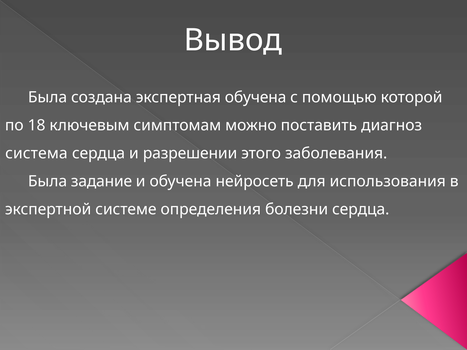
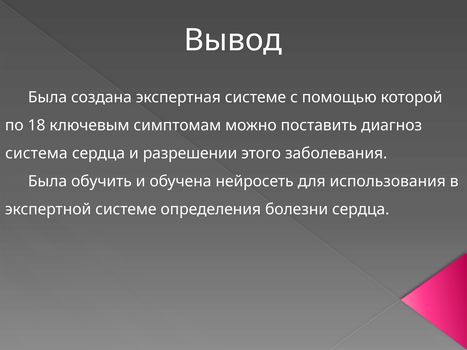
экспертная обучена: обучена -> системе
задание: задание -> обучить
